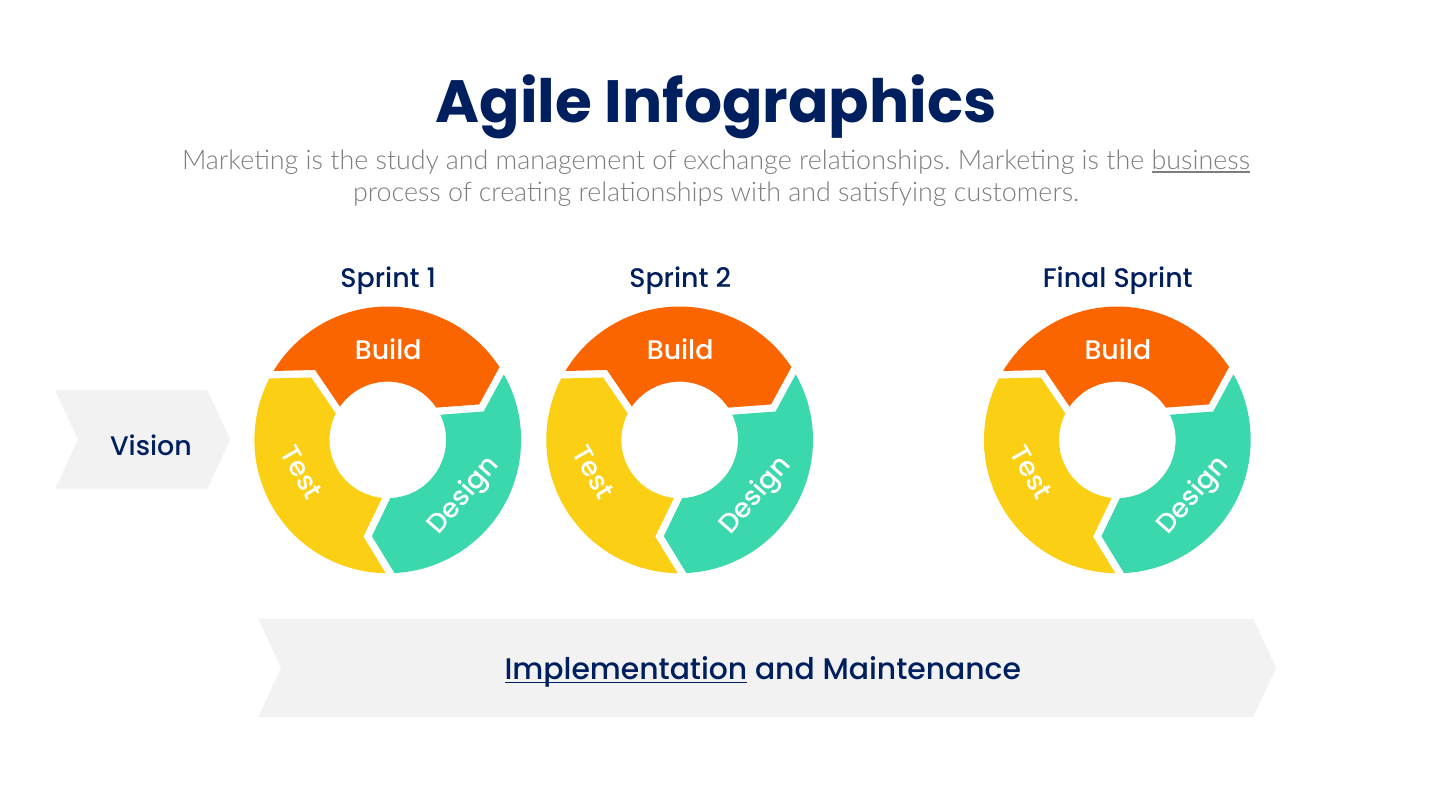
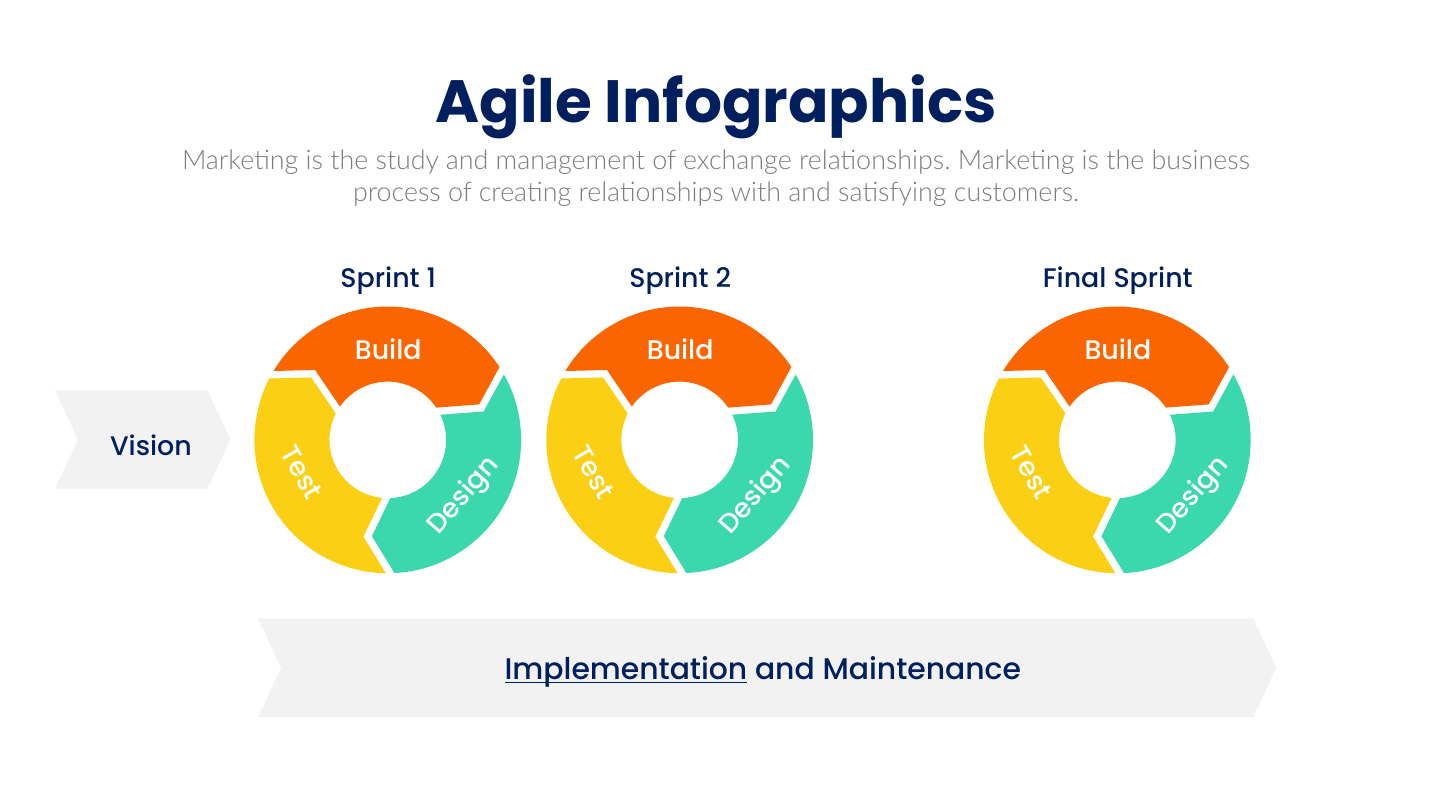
business underline: present -> none
